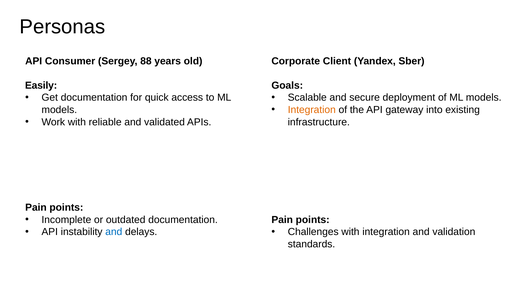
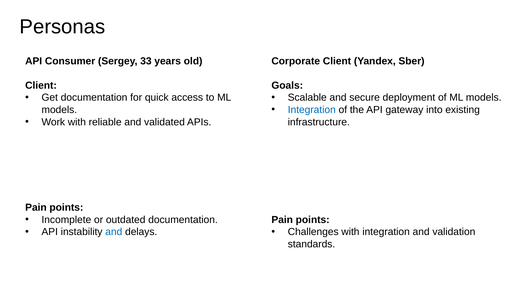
88: 88 -> 33
Easily at (41, 85): Easily -> Client
Integration at (312, 110) colour: orange -> blue
